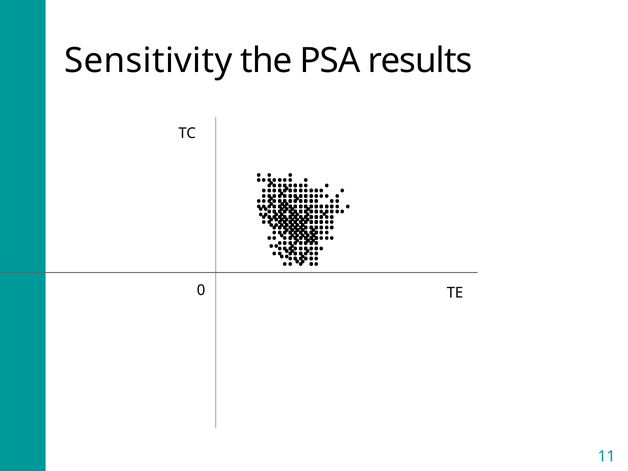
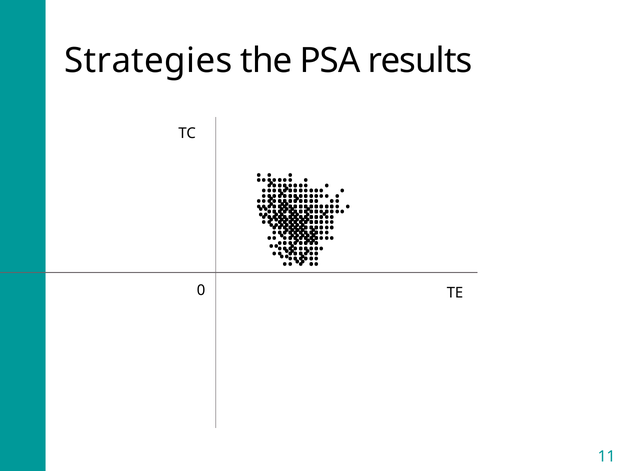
Sensitivity: Sensitivity -> Strategies
